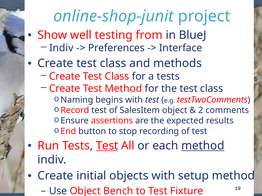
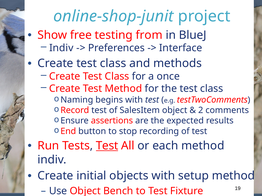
well: well -> free
a tests: tests -> once
method at (203, 146) underline: present -> none
